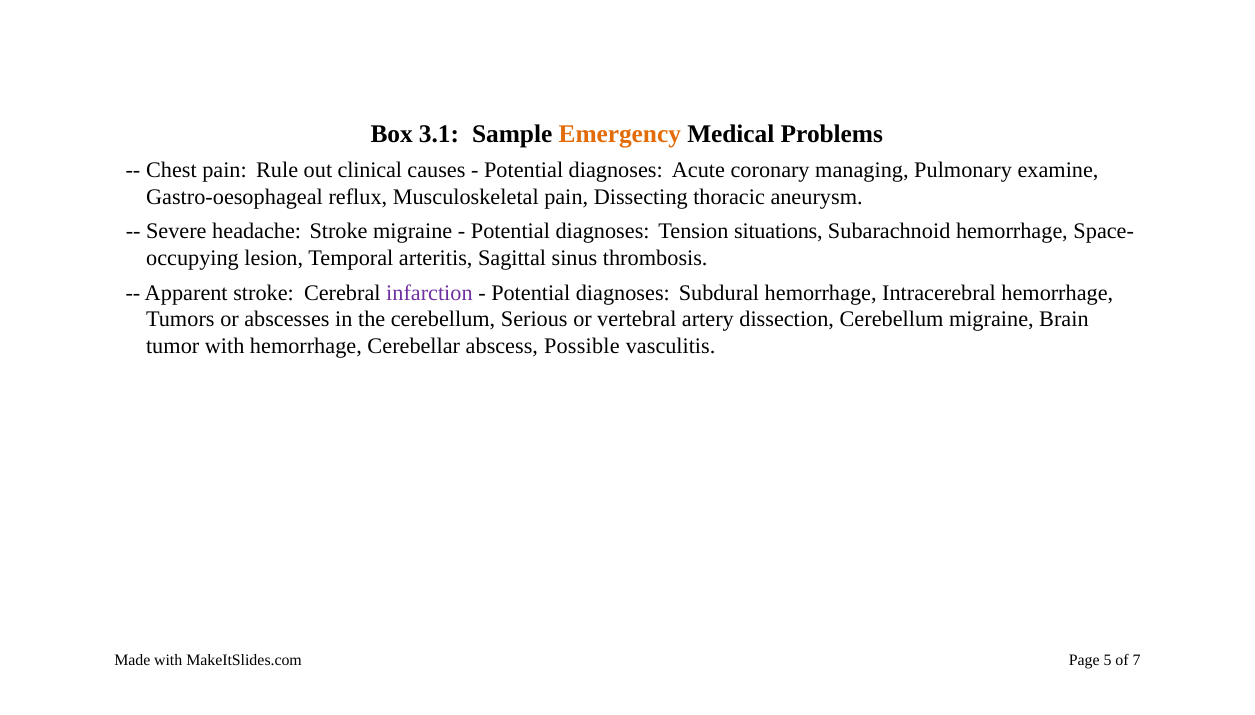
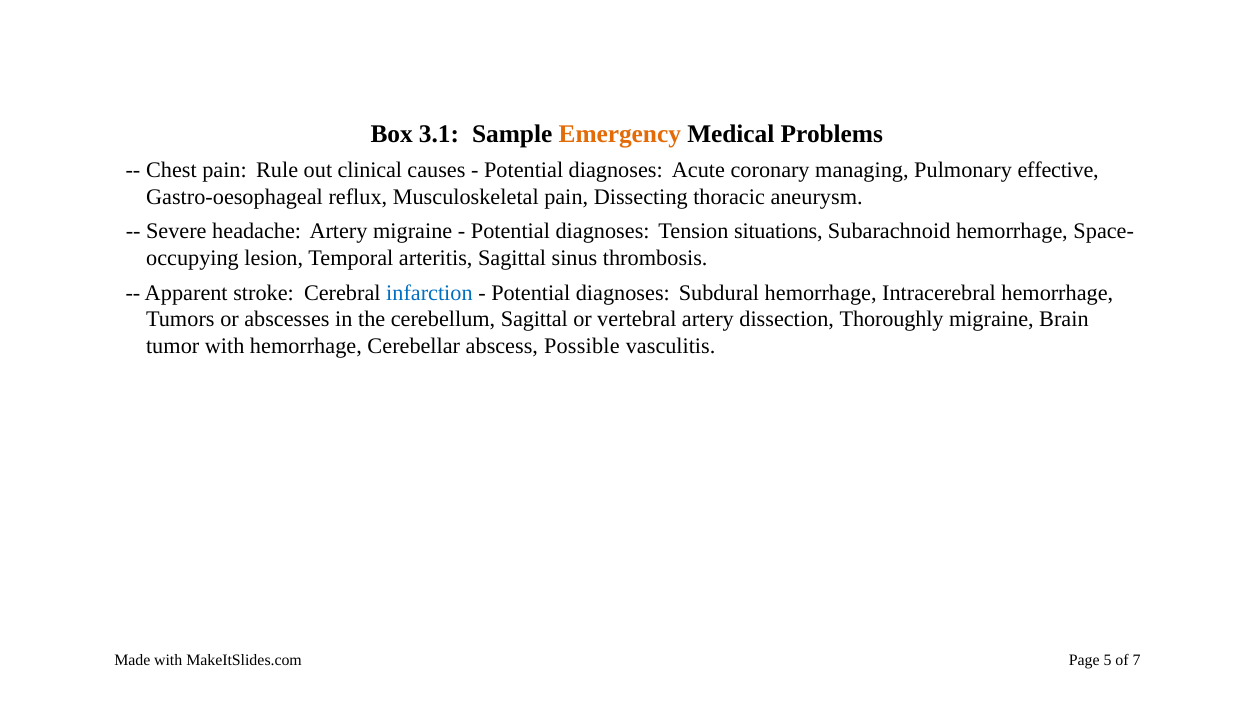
examine: examine -> effective
headache Stroke: Stroke -> Artery
infarction colour: purple -> blue
cerebellum Serious: Serious -> Sagittal
dissection Cerebellum: Cerebellum -> Thoroughly
